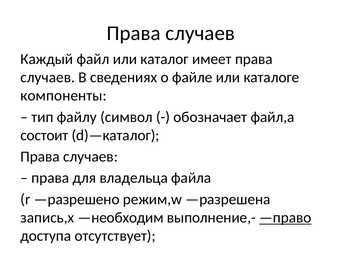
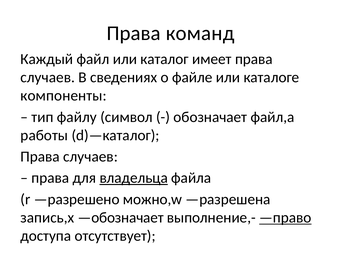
случаев at (200, 33): случаев -> команд
состоит: состоит -> работы
владельца underline: none -> present
режим,w: режим,w -> можно,w
—необходим: —необходим -> —обозначает
